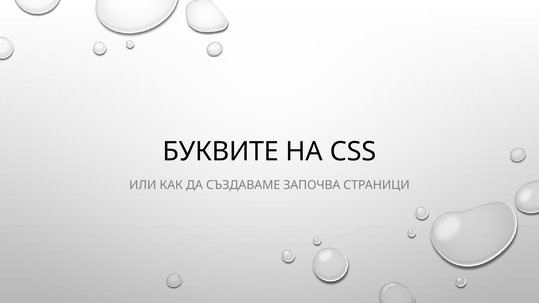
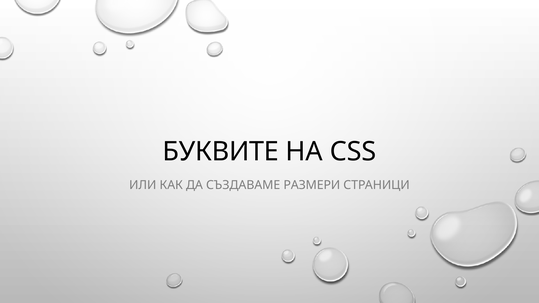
ЗАПОЧВА: ЗАПОЧВА -> РАЗМЕРИ
